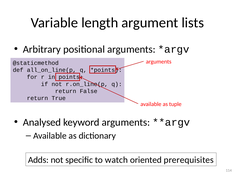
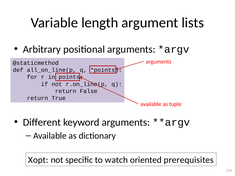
Analysed: Analysed -> Different
Adds: Adds -> Xopt
